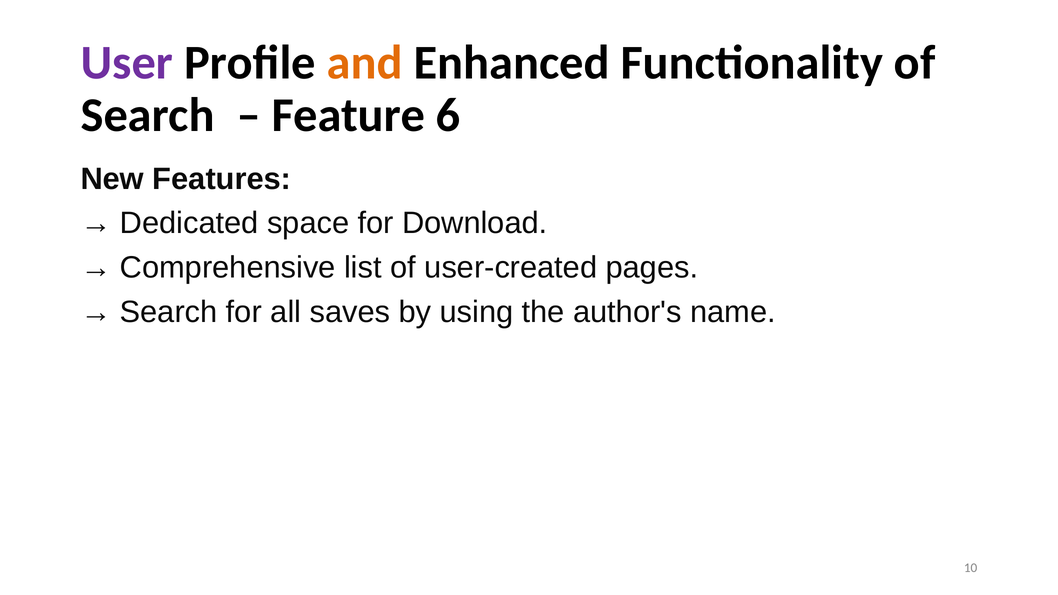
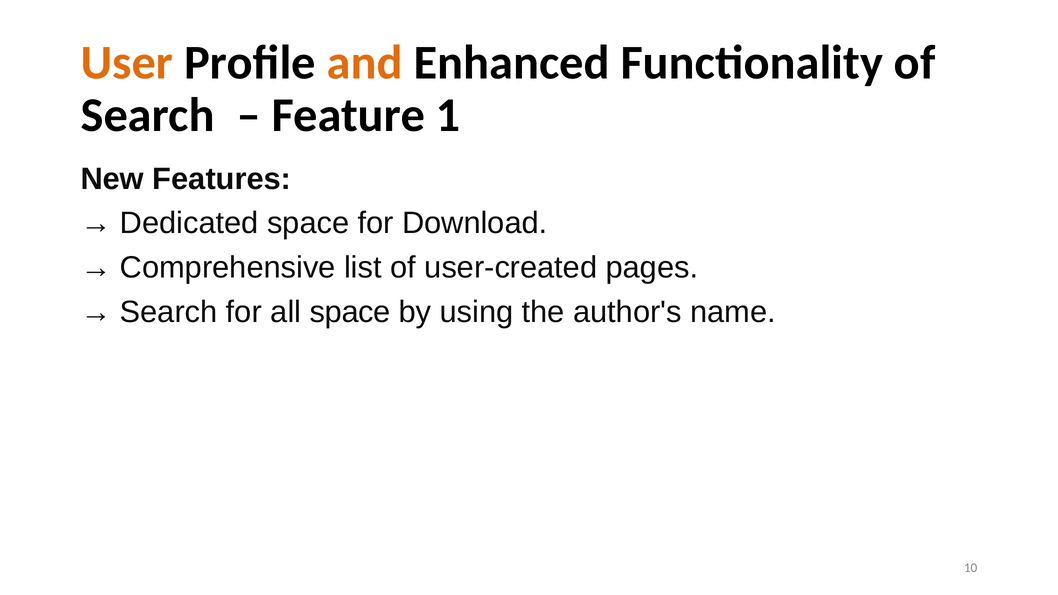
User colour: purple -> orange
6: 6 -> 1
all saves: saves -> space
